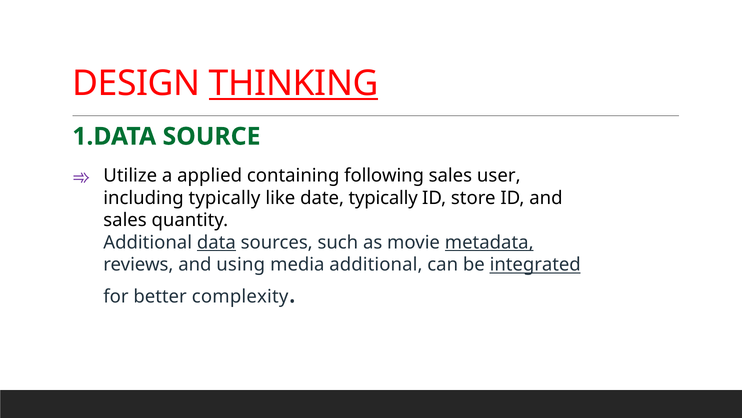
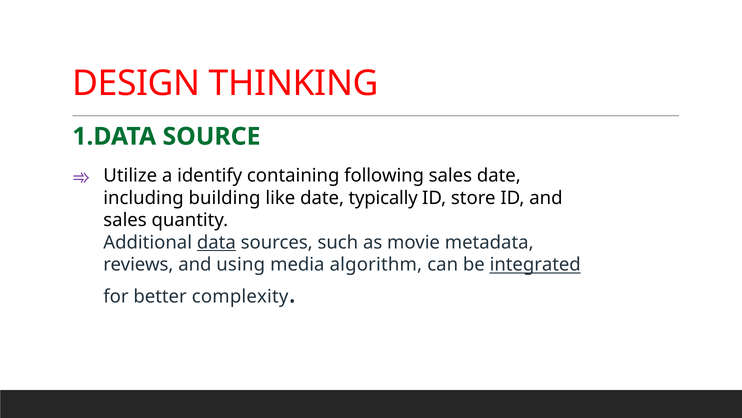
THINKING underline: present -> none
applied: applied -> identify
sales user: user -> date
including typically: typically -> building
metadata underline: present -> none
media additional: additional -> algorithm
